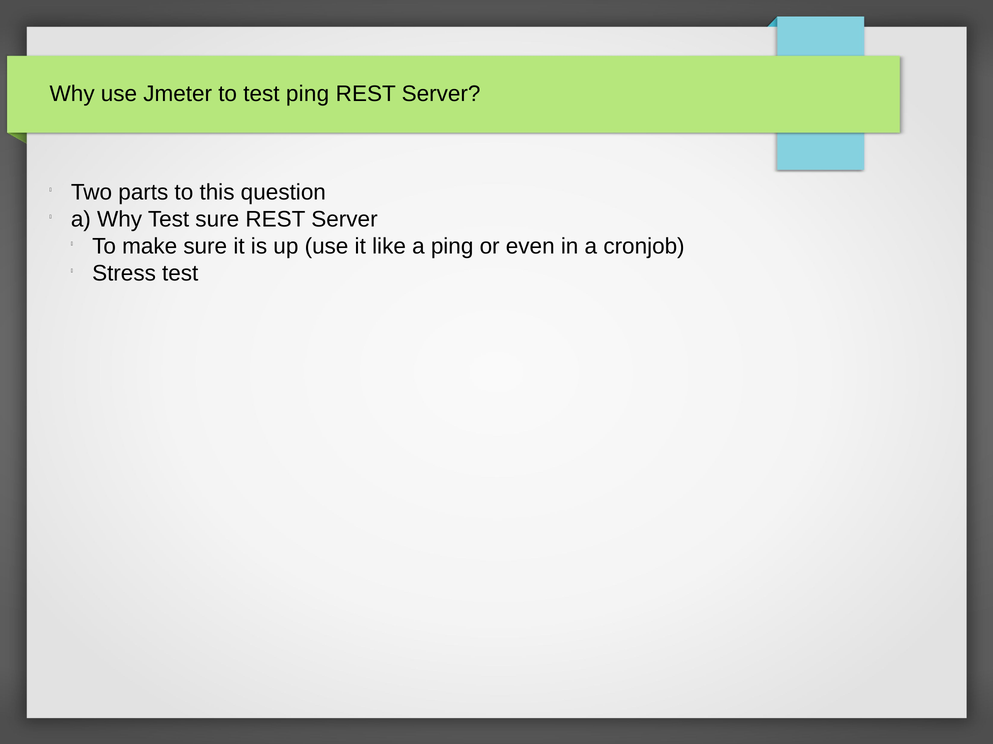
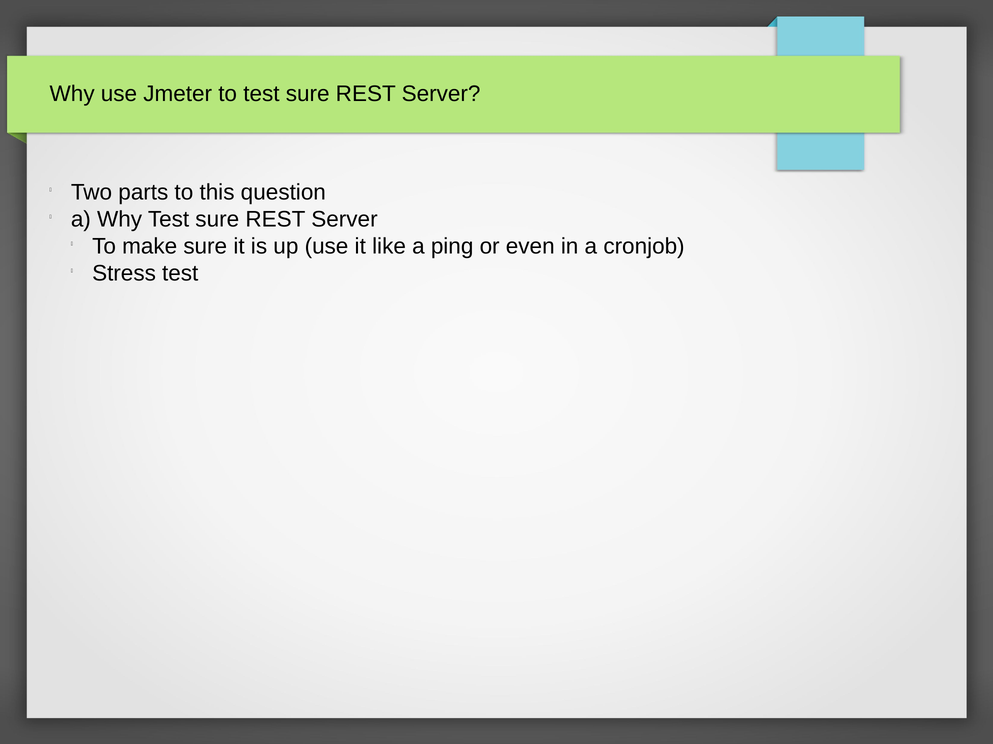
to test ping: ping -> sure
